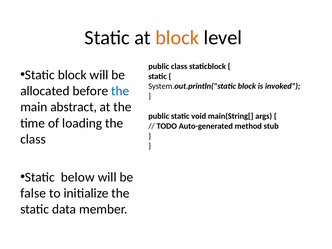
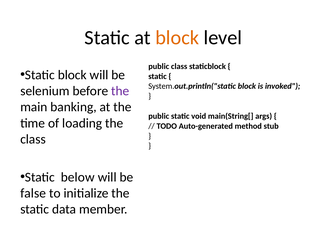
allocated: allocated -> selenium
the at (120, 91) colour: blue -> purple
abstract: abstract -> banking
